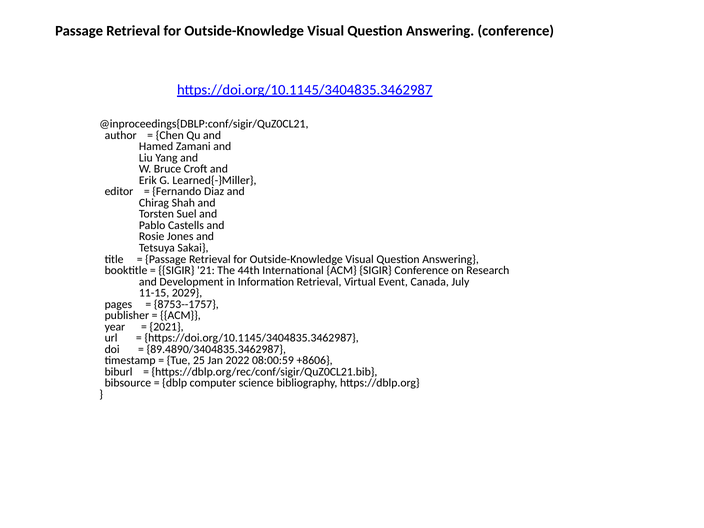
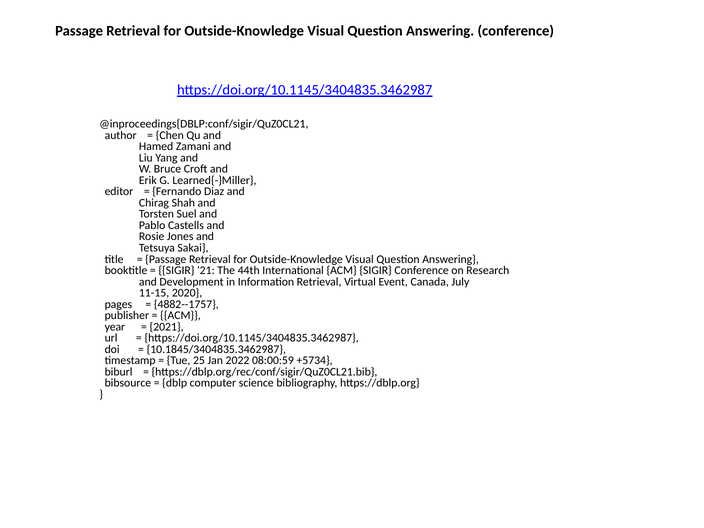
2029: 2029 -> 2020
8753--1757: 8753--1757 -> 4882--1757
89.4890/3404835.3462987: 89.4890/3404835.3462987 -> 10.1845/3404835.3462987
+8606: +8606 -> +5734
